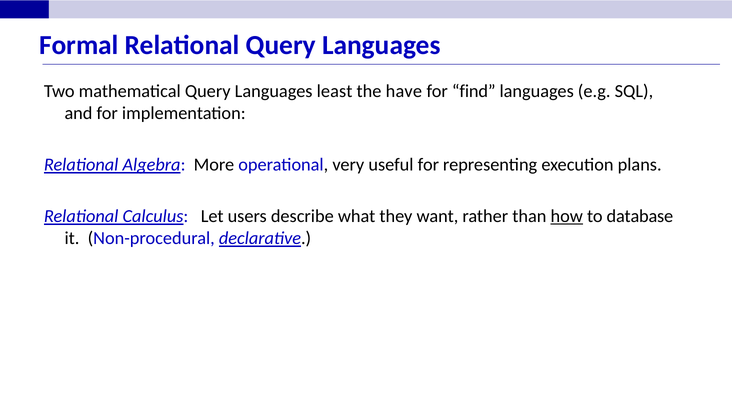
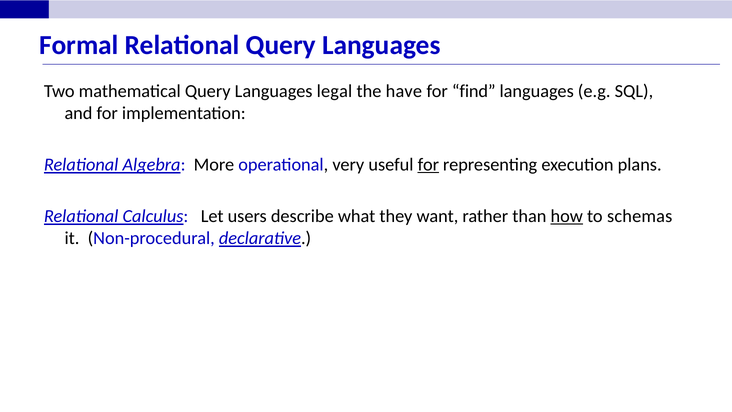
least: least -> legal
for at (428, 165) underline: none -> present
database: database -> schemas
